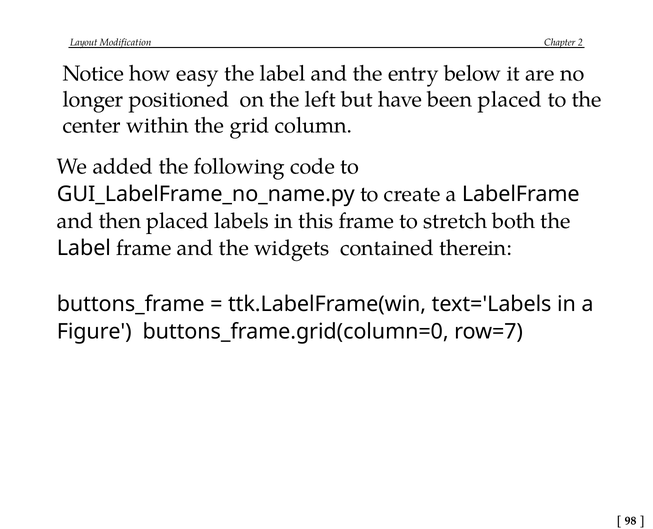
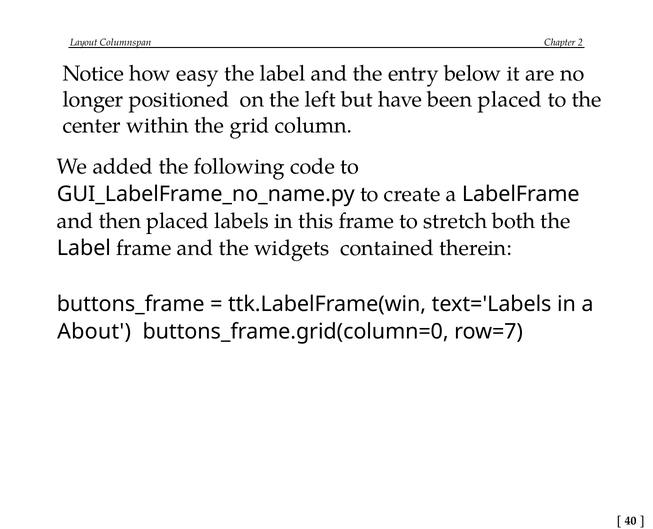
Modification: Modification -> Columnspan
Figure: Figure -> About
98: 98 -> 40
